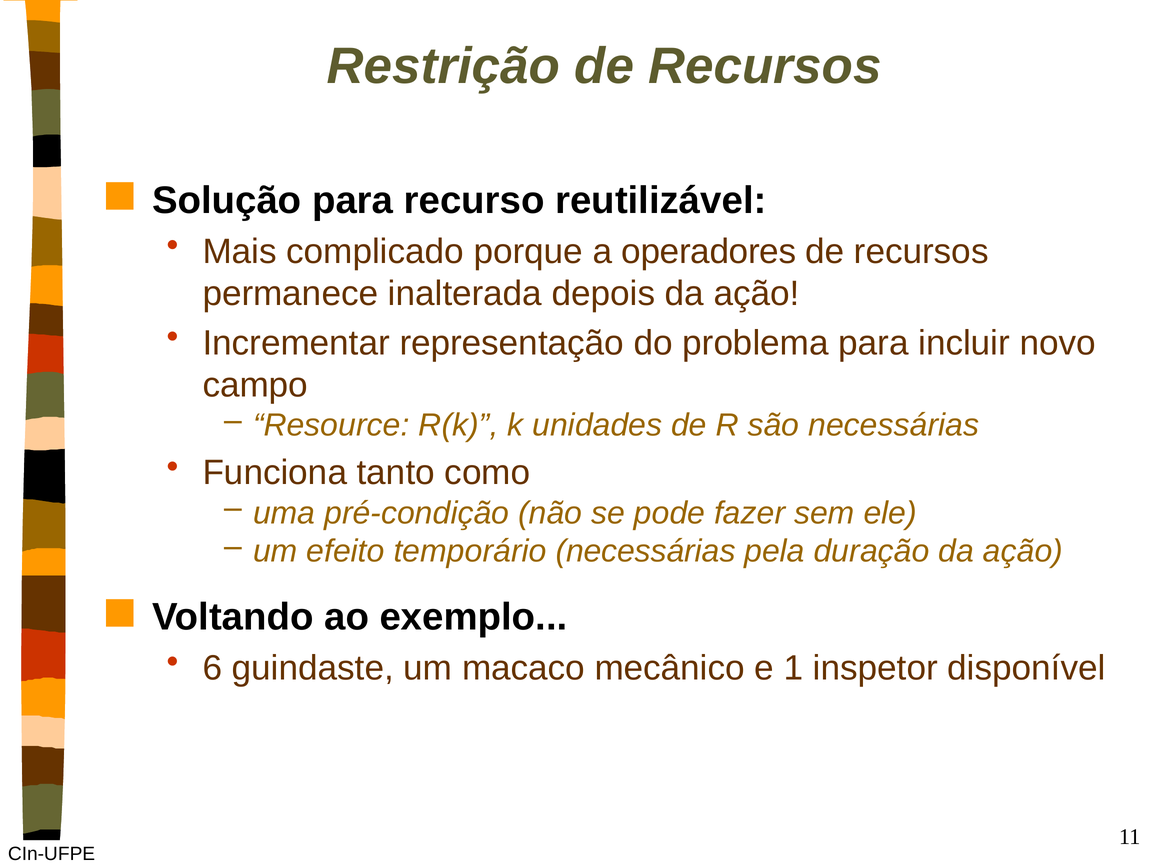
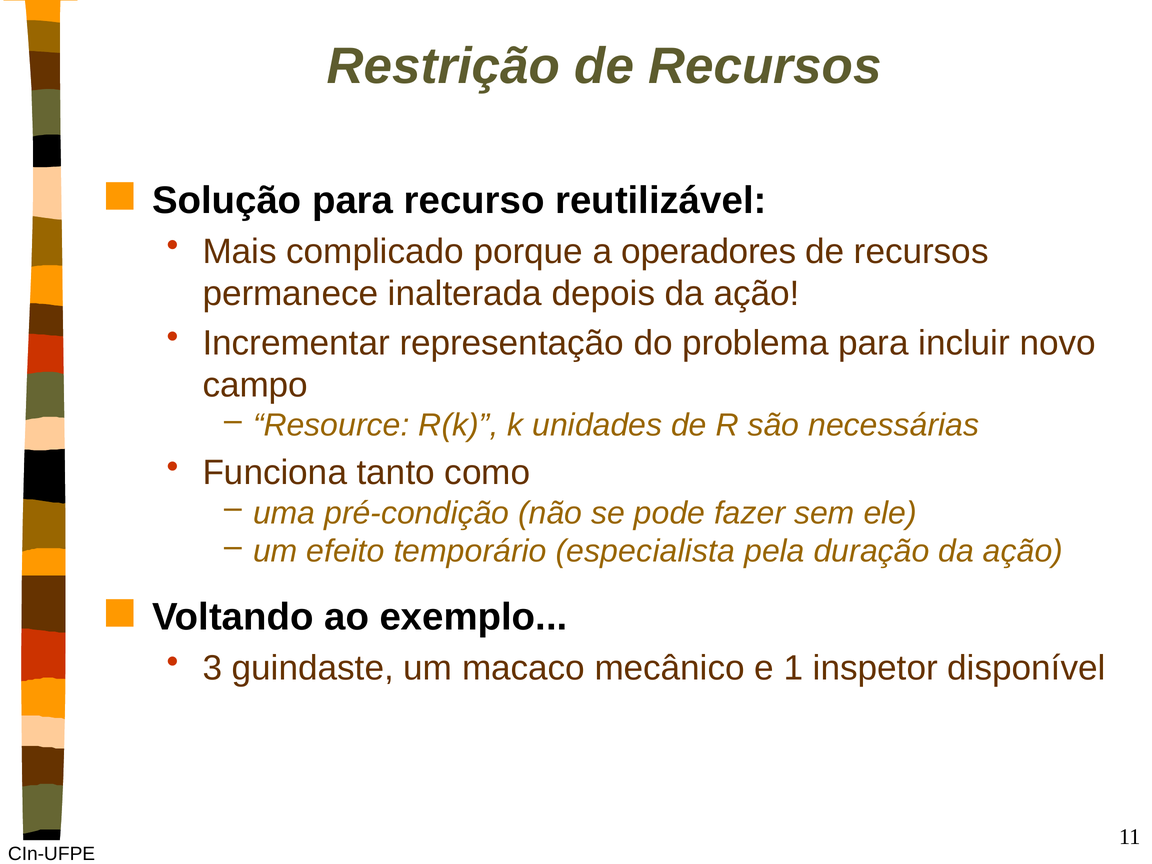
temporário necessárias: necessárias -> especialista
6: 6 -> 3
